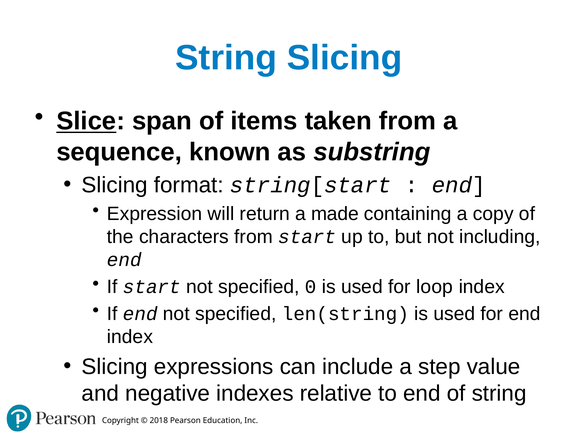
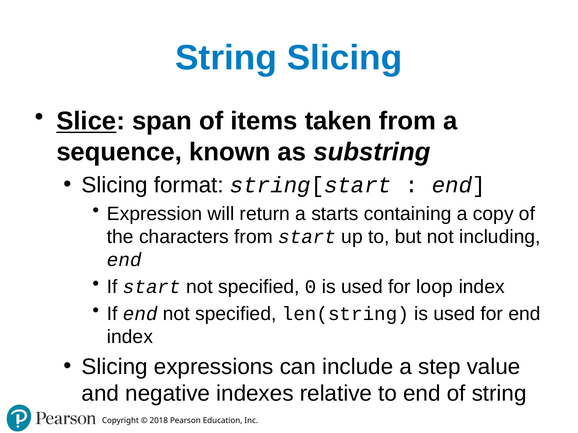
made: made -> starts
